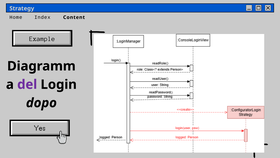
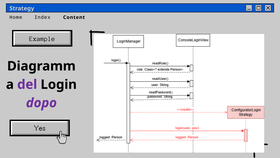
dopo colour: black -> purple
